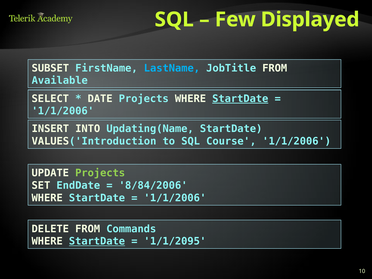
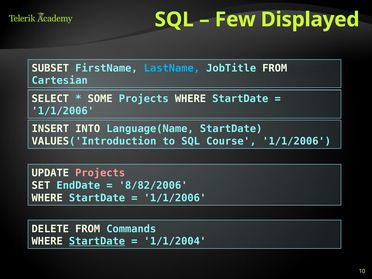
Available: Available -> Cartesian
DATE: DATE -> SOME
StartDate at (240, 99) underline: present -> none
Updating(Name: Updating(Name -> Language(Name
Projects at (100, 173) colour: light green -> pink
8/84/2006: 8/84/2006 -> 8/82/2006
1/1/2095: 1/1/2095 -> 1/1/2004
